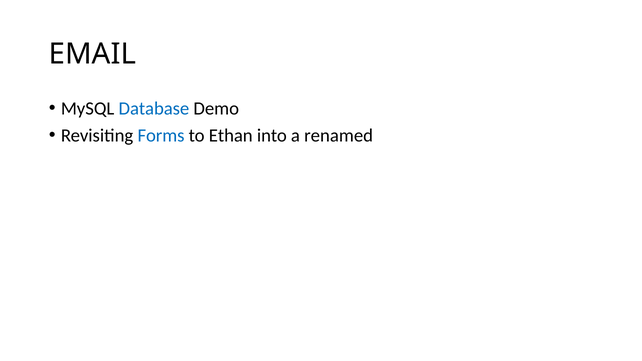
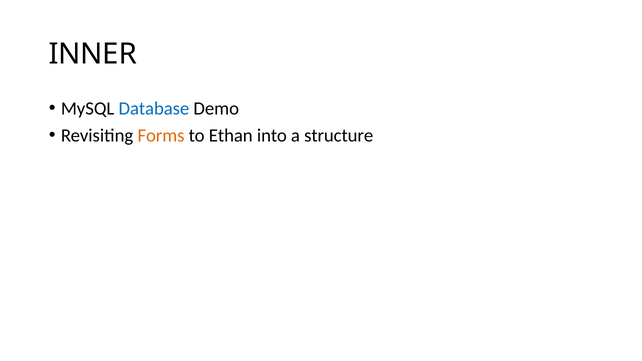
EMAIL: EMAIL -> INNER
Forms colour: blue -> orange
renamed: renamed -> structure
